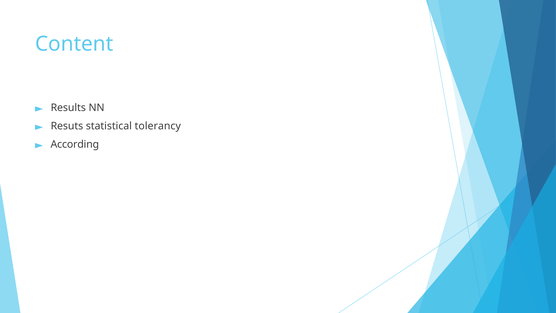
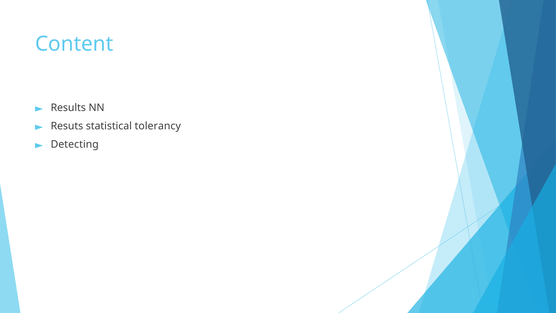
According: According -> Detecting
